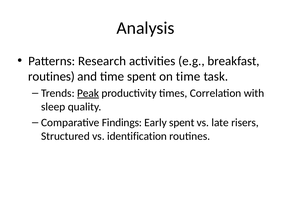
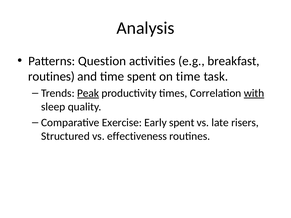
Research: Research -> Question
with underline: none -> present
Findings: Findings -> Exercise
identification: identification -> effectiveness
